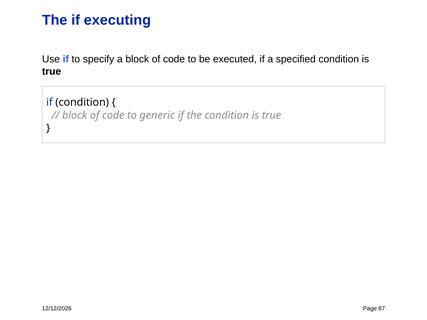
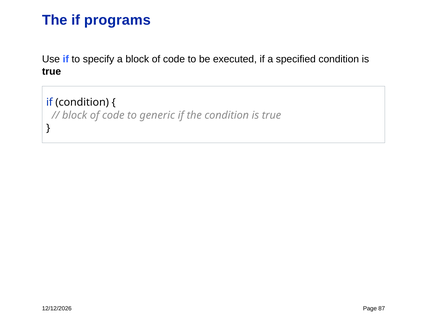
executing: executing -> programs
